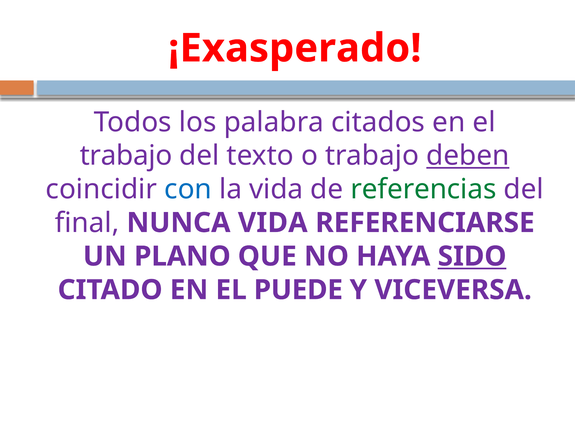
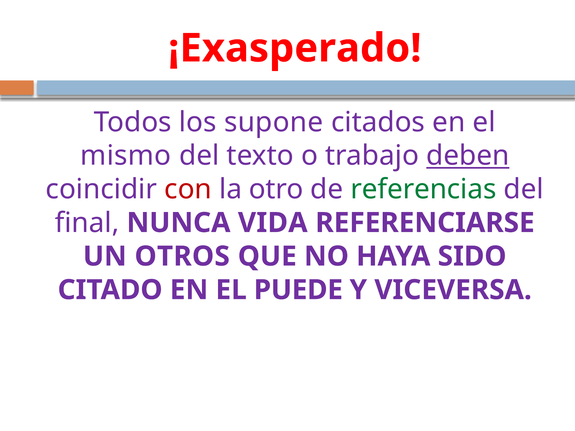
palabra: palabra -> supone
trabajo at (126, 156): trabajo -> mismo
con colour: blue -> red
la vida: vida -> otro
PLANO: PLANO -> OTROS
SIDO underline: present -> none
